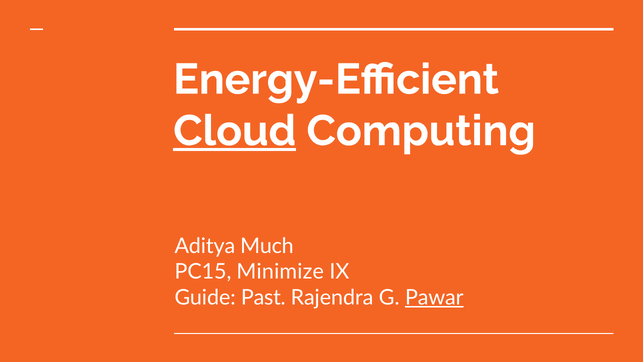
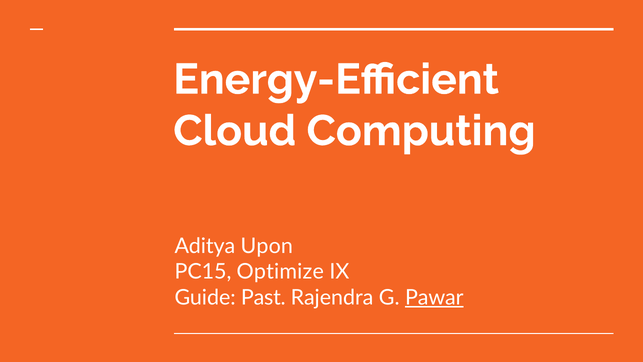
Cloud underline: present -> none
Much: Much -> Upon
Minimize: Minimize -> Optimize
